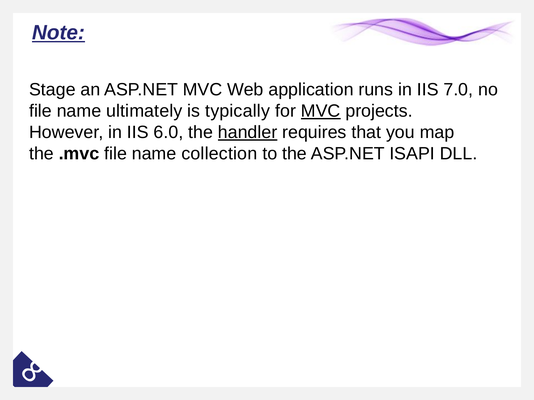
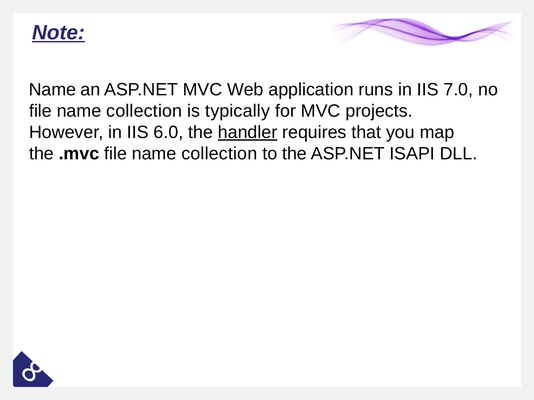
Stage at (52, 90): Stage -> Name
ultimately at (144, 111): ultimately -> collection
MVC at (321, 111) underline: present -> none
